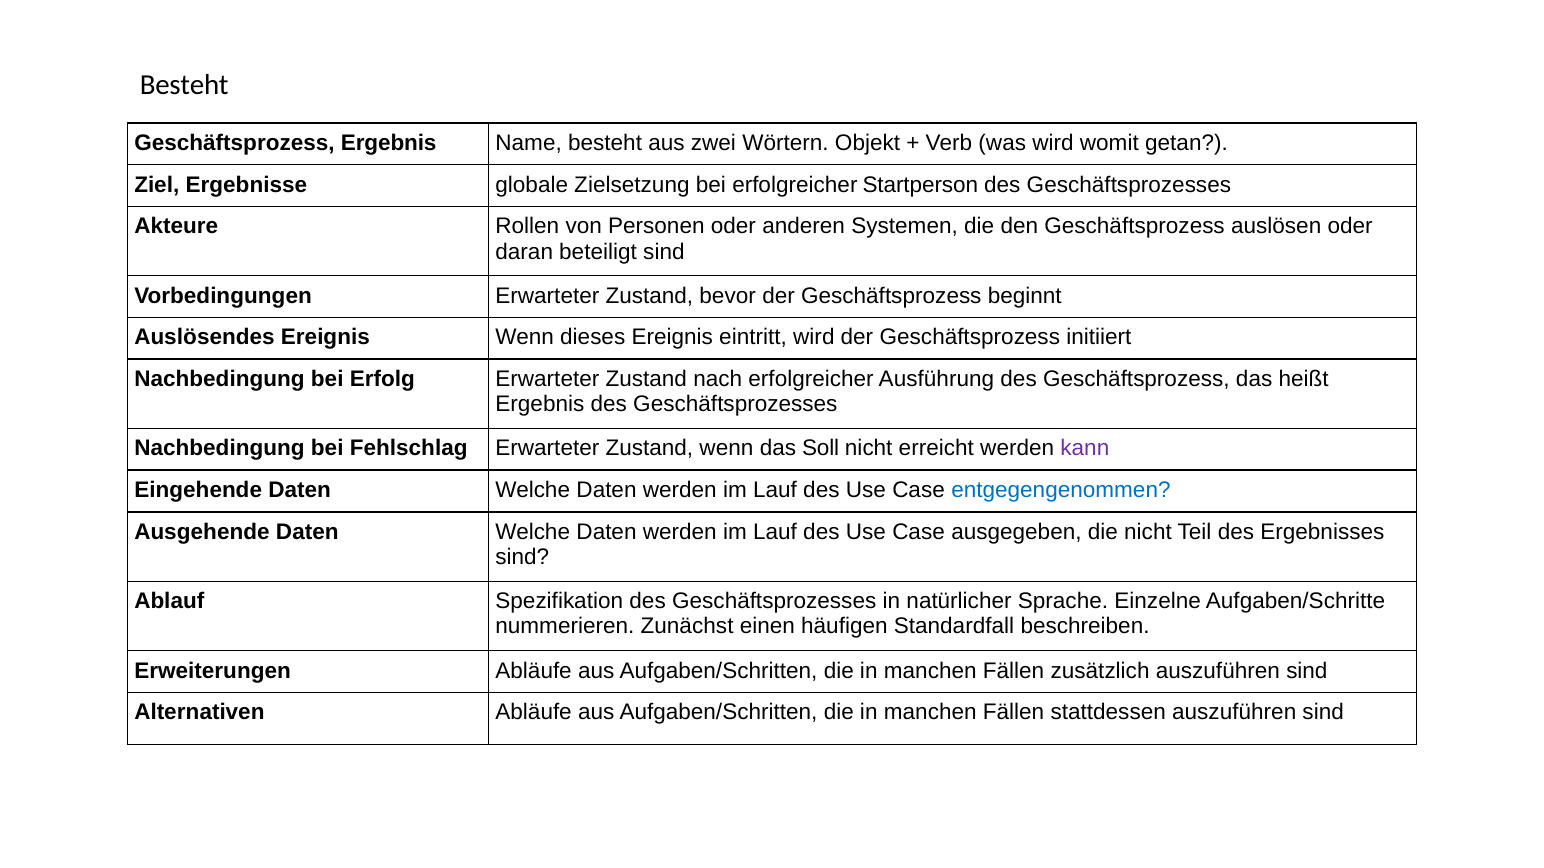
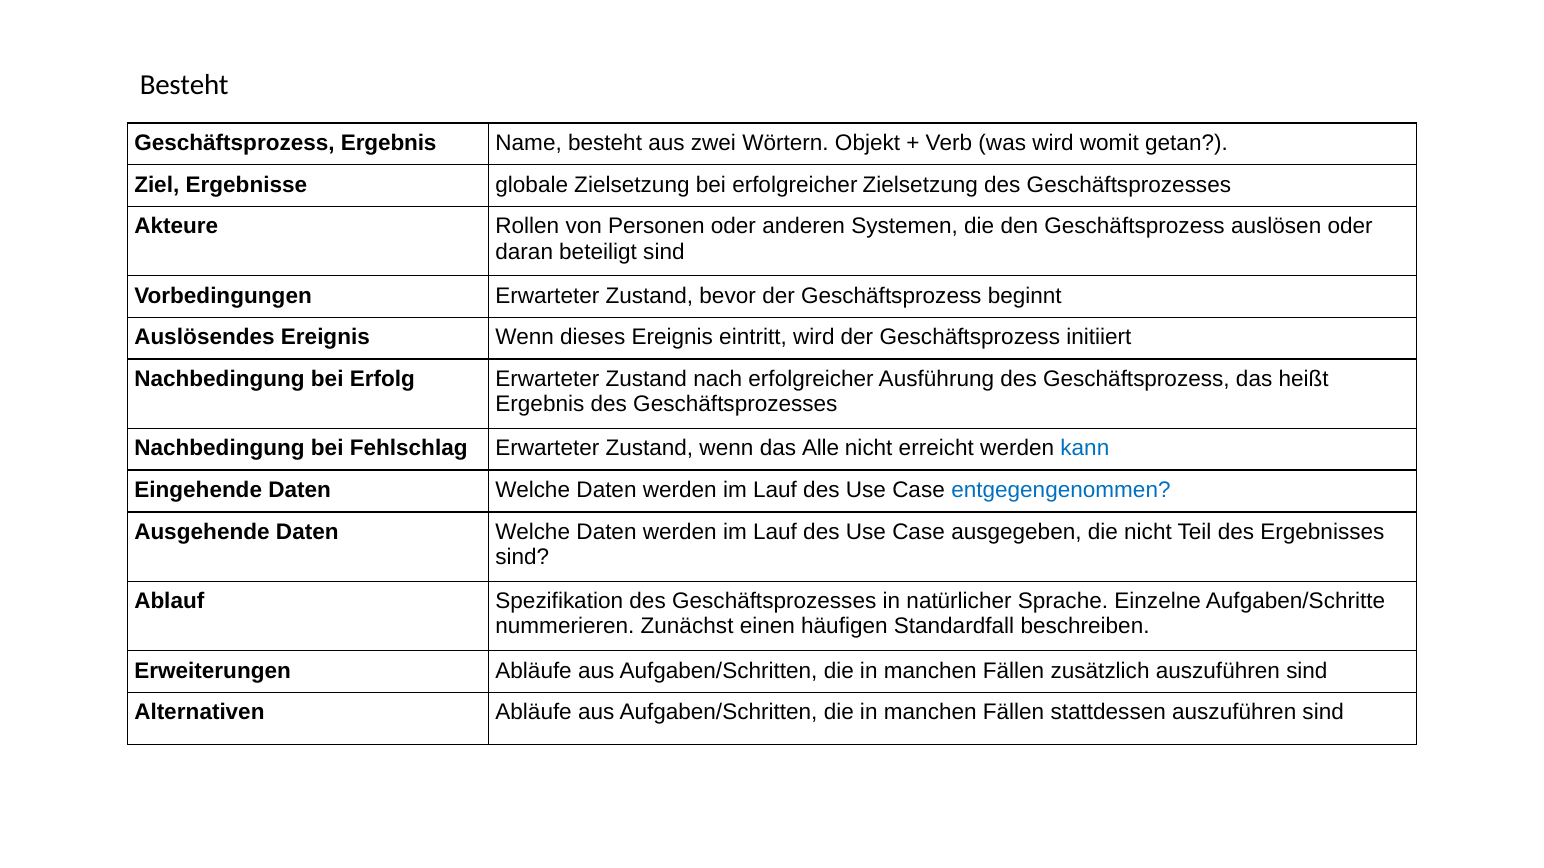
erfolgreicher Startperson: Startperson -> Zielsetzung
Soll: Soll -> Alle
kann colour: purple -> blue
